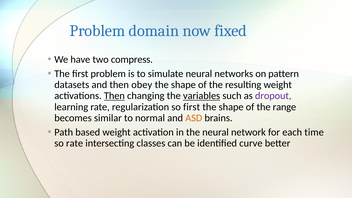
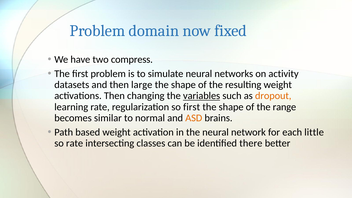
pattern: pattern -> activity
obey: obey -> large
Then at (114, 96) underline: present -> none
dropout colour: purple -> orange
time: time -> little
curve: curve -> there
